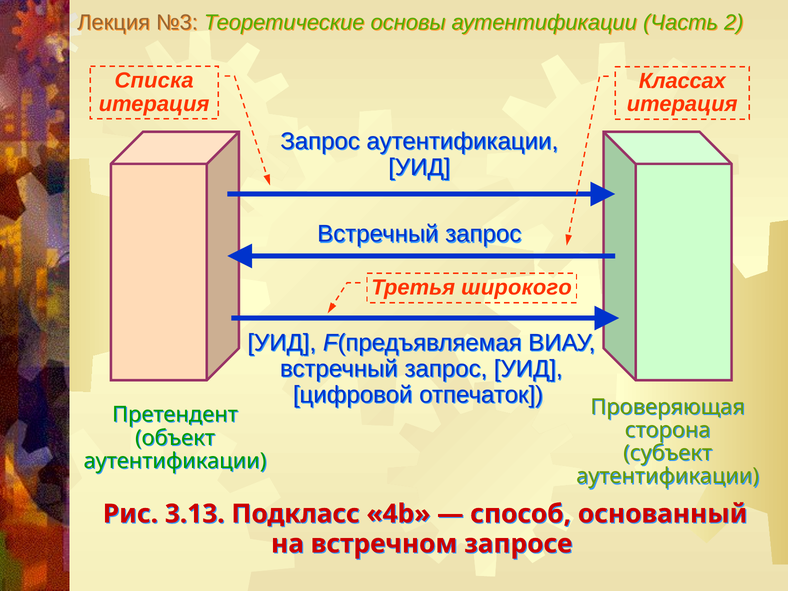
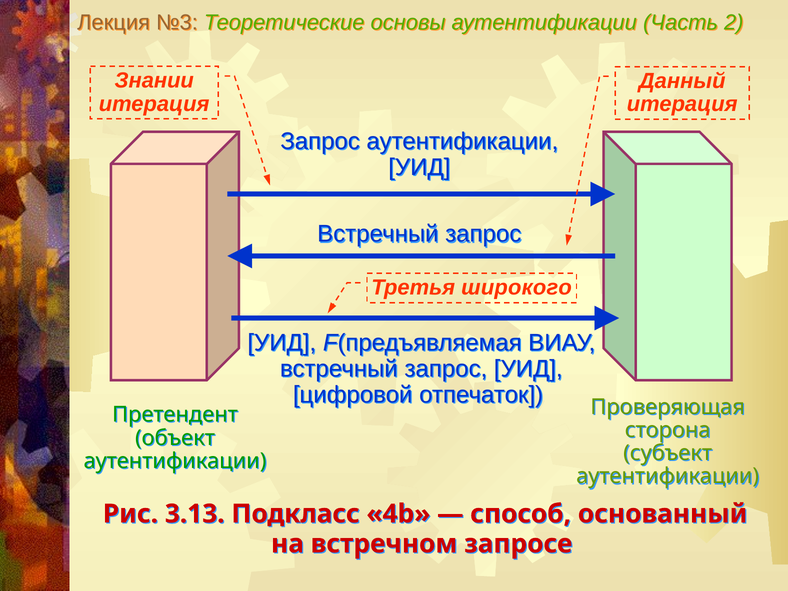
Списка: Списка -> Знании
Классах: Классах -> Данный
